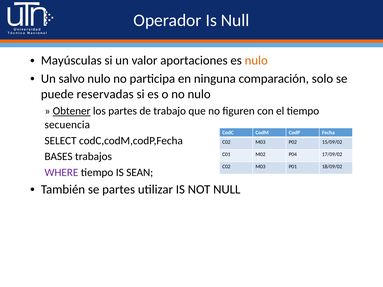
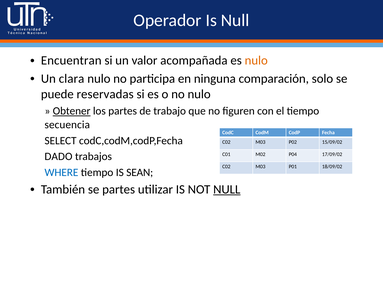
Mayúsculas: Mayúsculas -> Encuentran
aportaciones: aportaciones -> acompañada
salvo: salvo -> clara
BASES: BASES -> DADO
WHERE colour: purple -> blue
NULL at (227, 190) underline: none -> present
